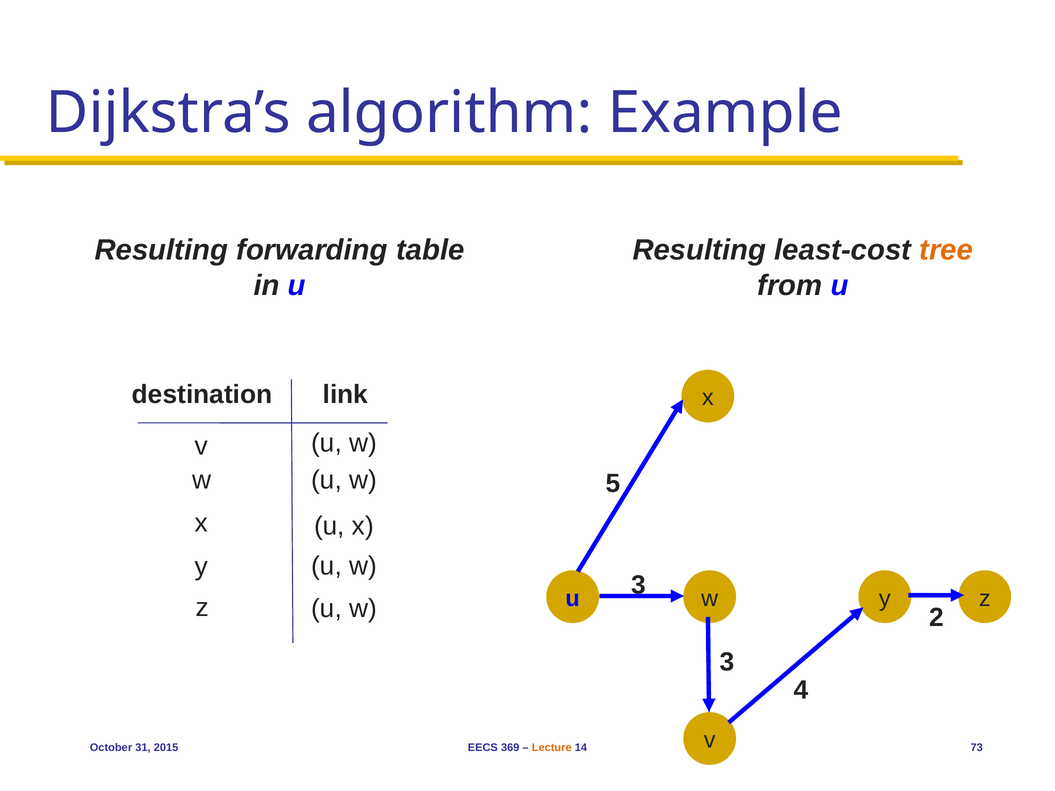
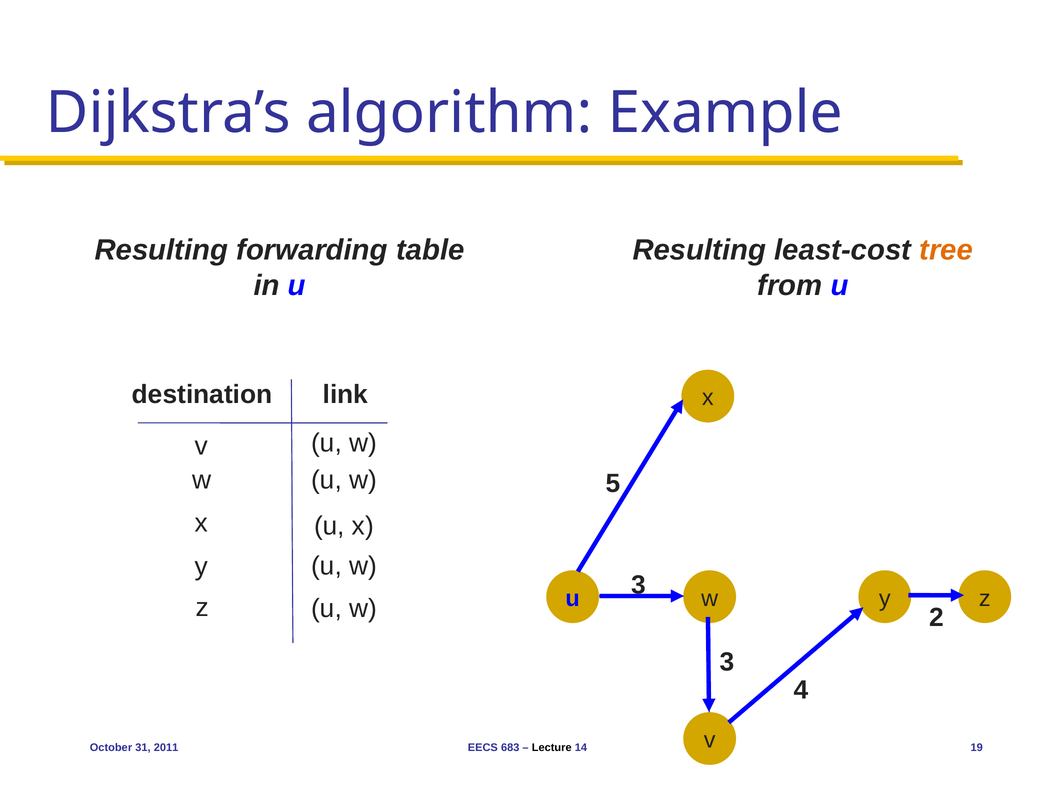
2015: 2015 -> 2011
369: 369 -> 683
Lecture colour: orange -> black
73: 73 -> 19
